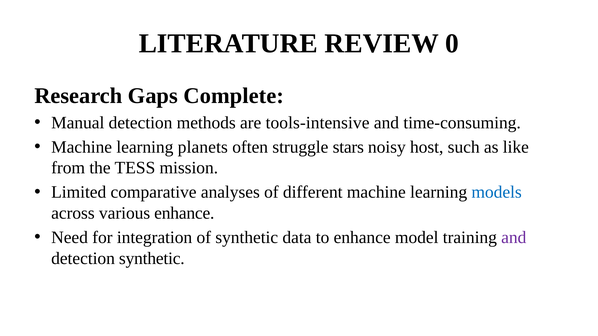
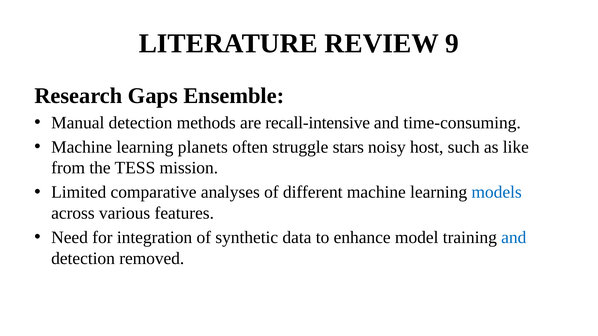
0: 0 -> 9
Complete: Complete -> Ensemble
tools-intensive: tools-intensive -> recall-intensive
various enhance: enhance -> features
and at (514, 238) colour: purple -> blue
detection synthetic: synthetic -> removed
